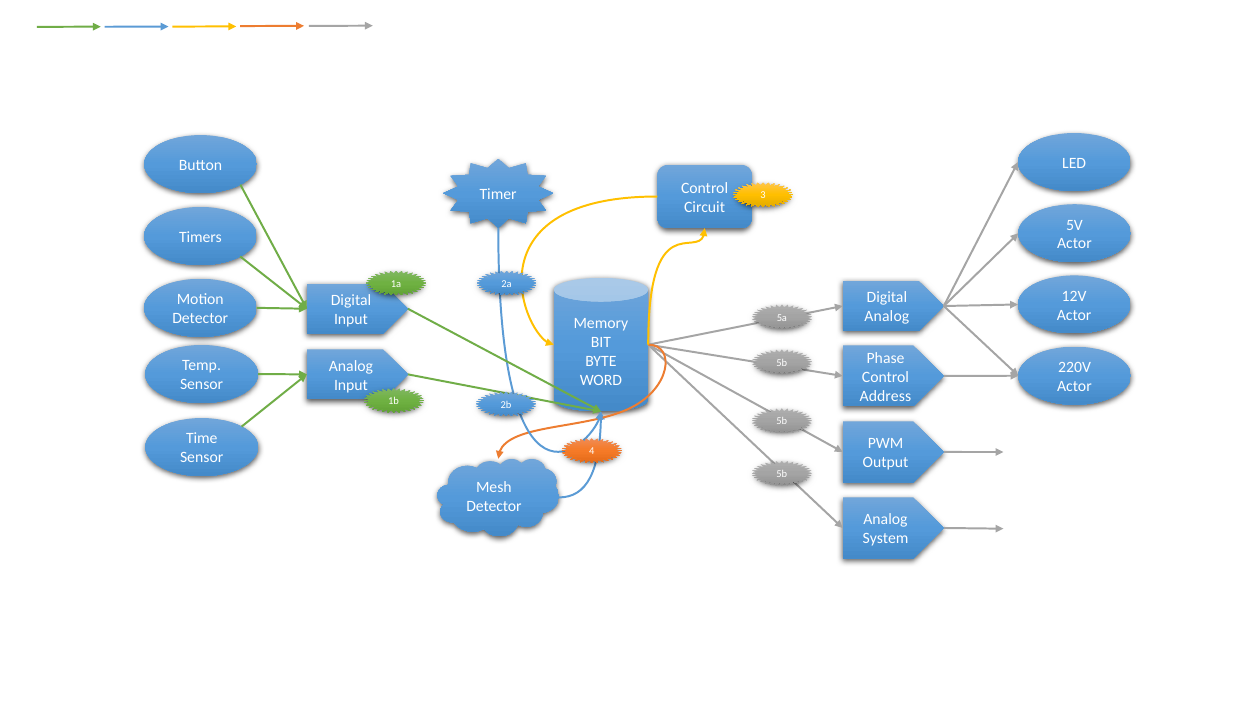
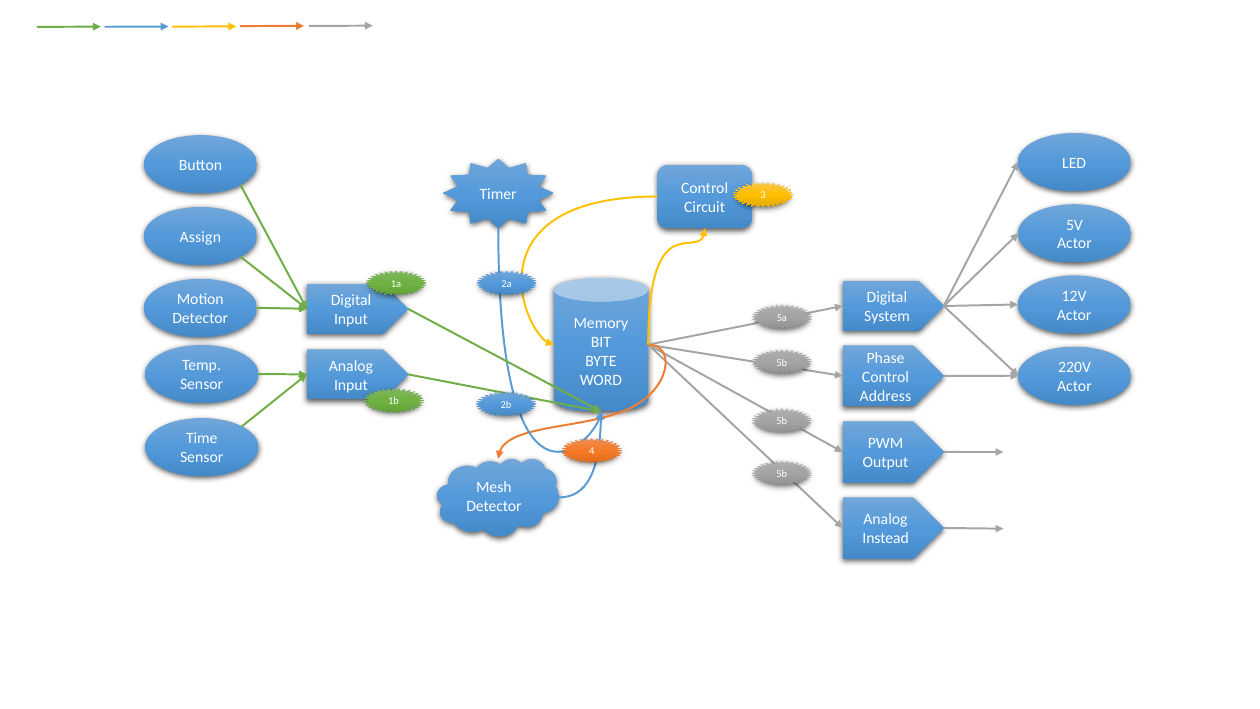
Timers: Timers -> Assign
Analog at (887, 316): Analog -> System
System: System -> Instead
